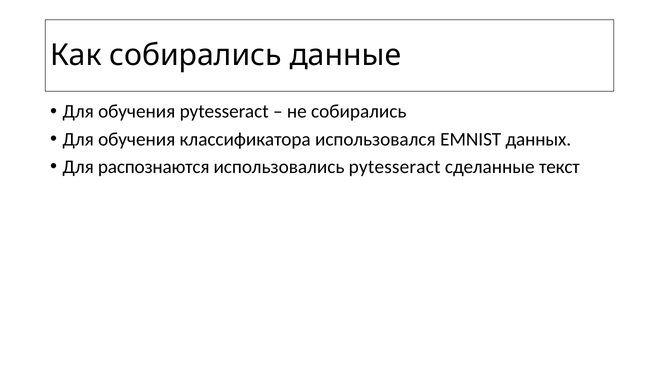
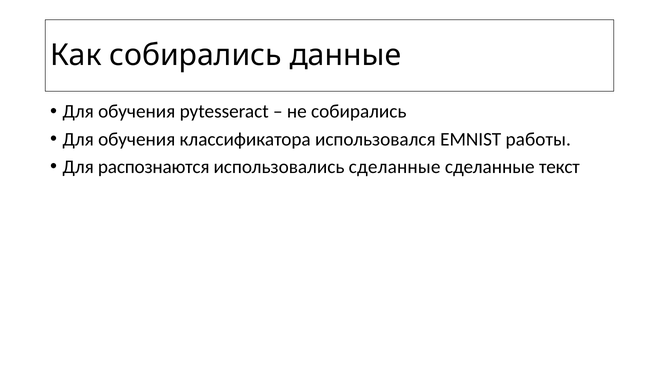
данных: данных -> работы
использовались pytesseract: pytesseract -> сделанные
